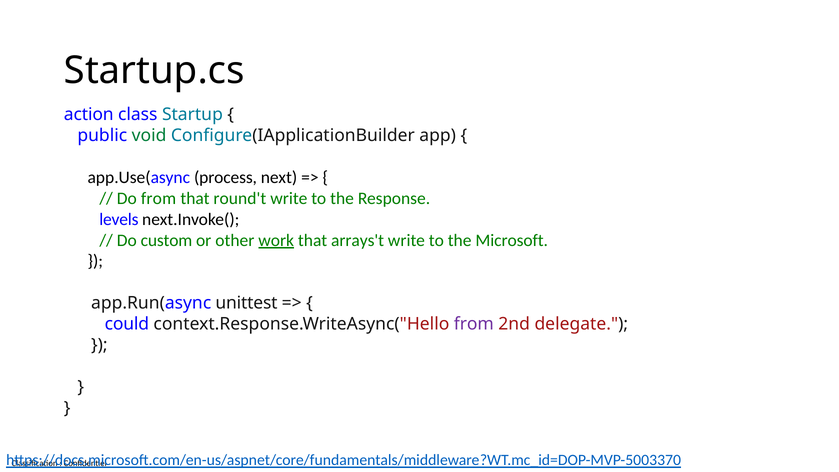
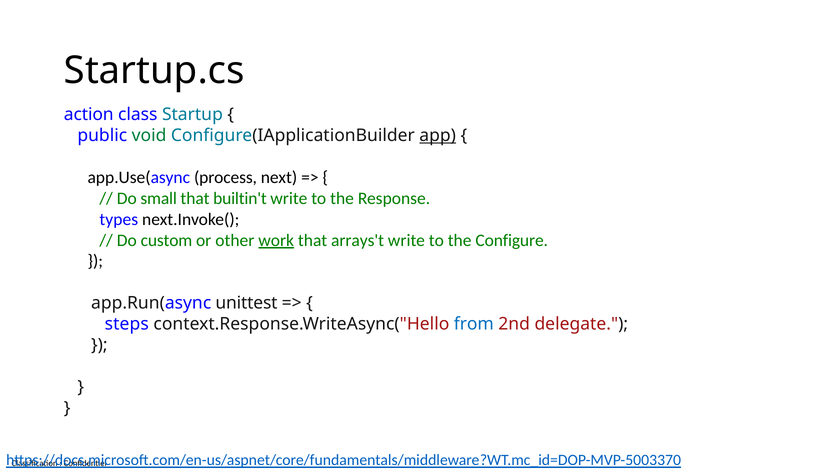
app underline: none -> present
Do from: from -> small
round't: round't -> builtin't
levels: levels -> types
Microsoft: Microsoft -> Configure
could: could -> steps
from at (474, 324) colour: purple -> blue
